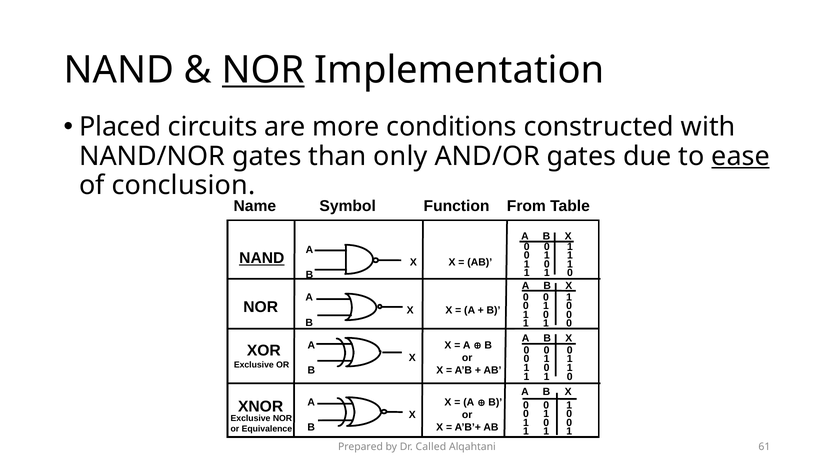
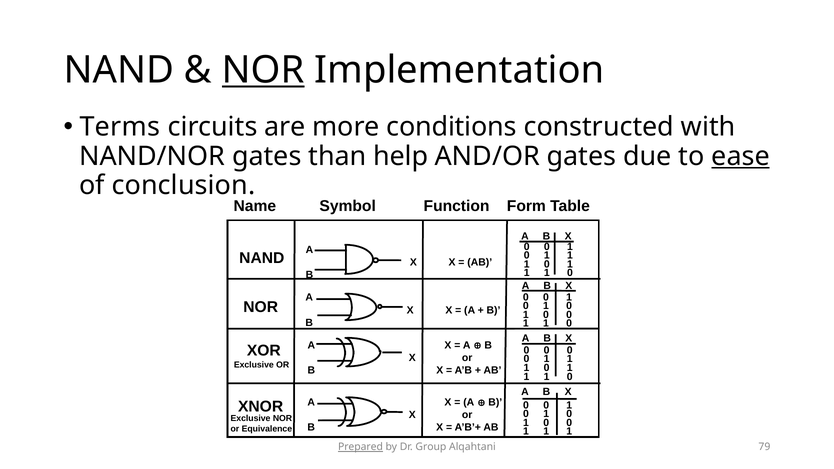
Placed: Placed -> Terms
only: only -> help
From: From -> Form
NAND at (262, 258) underline: present -> none
Prepared underline: none -> present
Called: Called -> Group
61: 61 -> 79
